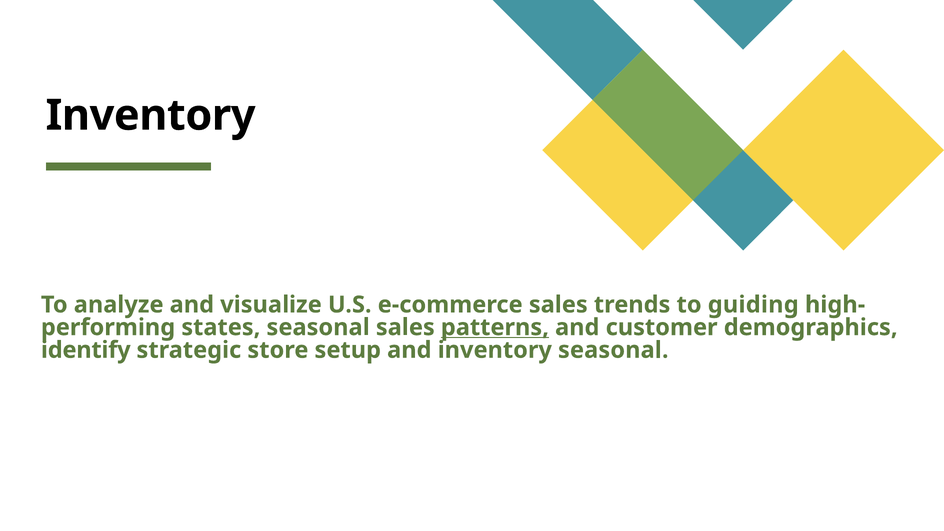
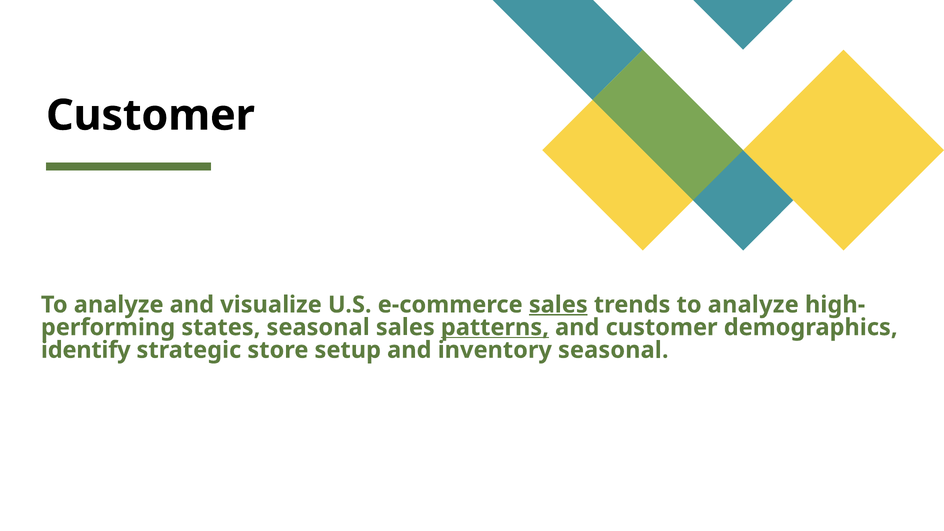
Inventory at (151, 115): Inventory -> Customer
sales at (558, 305) underline: none -> present
trends to guiding: guiding -> analyze
